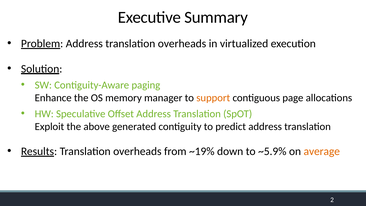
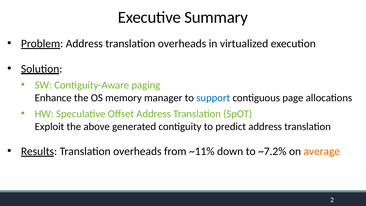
support colour: orange -> blue
~19%: ~19% -> ~11%
~5.9%: ~5.9% -> ~7.2%
